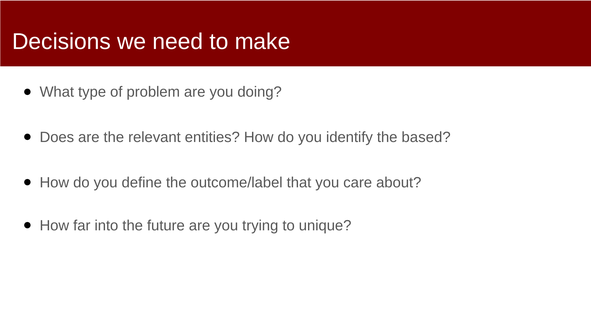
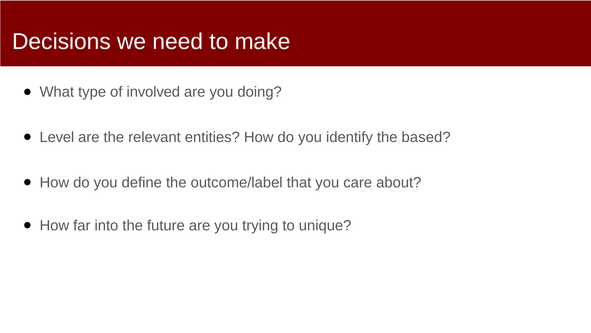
problem: problem -> involved
Does: Does -> Level
